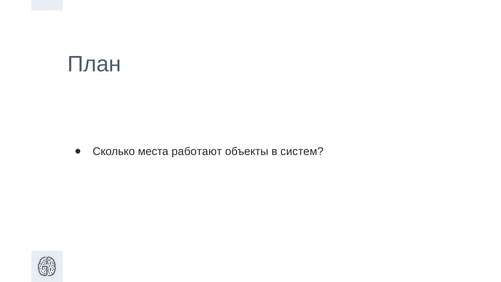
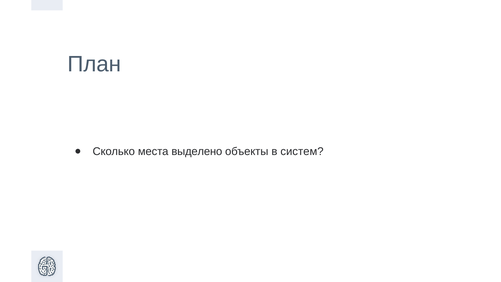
работают: работают -> выделено
